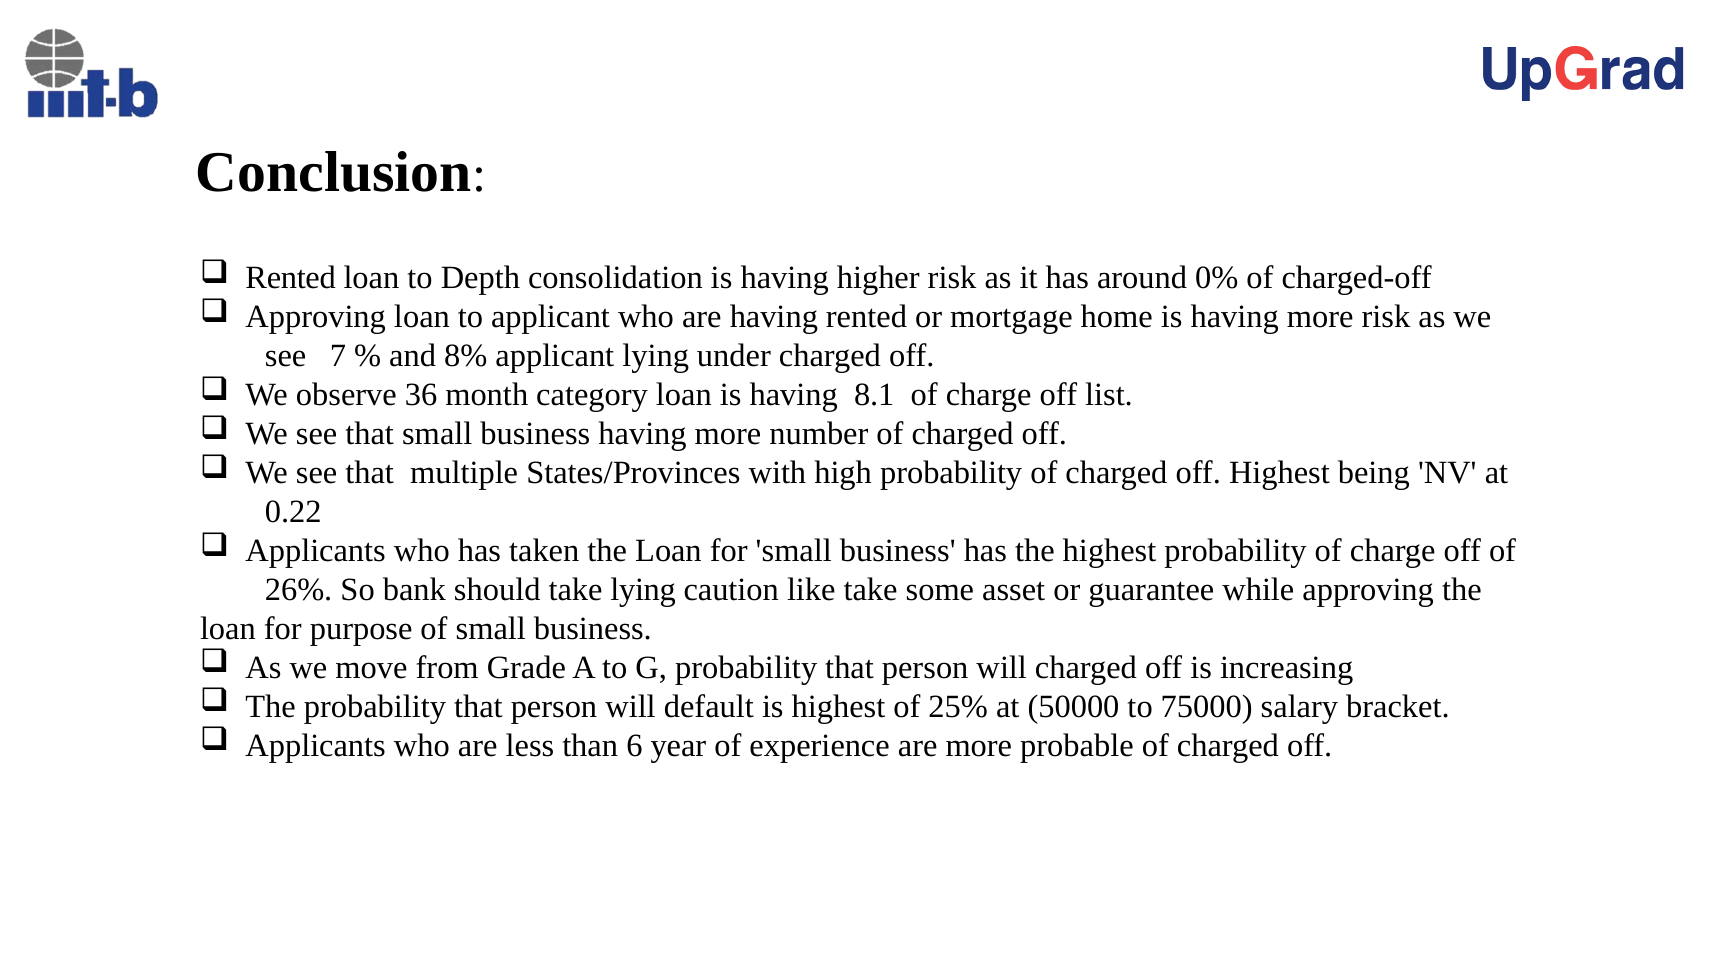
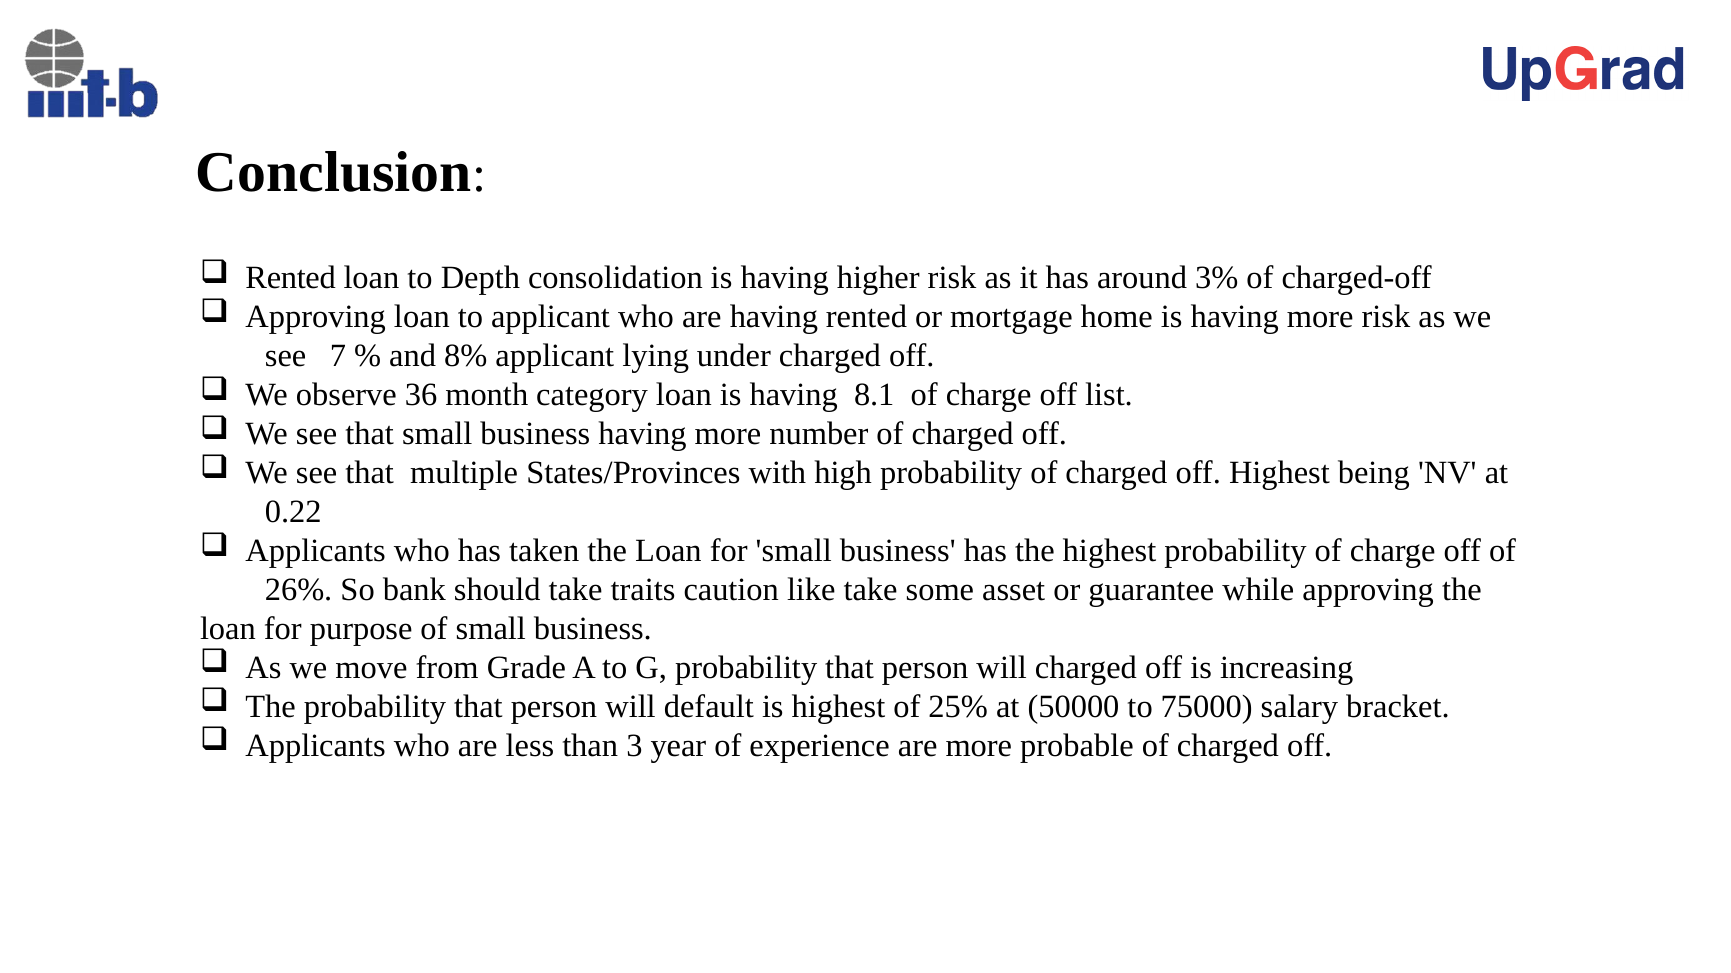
0%: 0% -> 3%
take lying: lying -> traits
6: 6 -> 3
